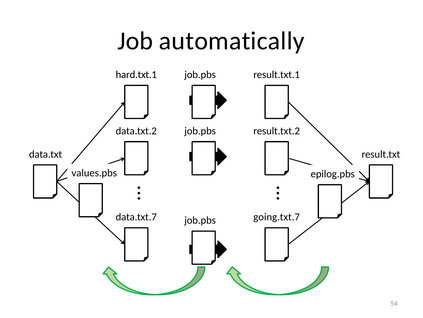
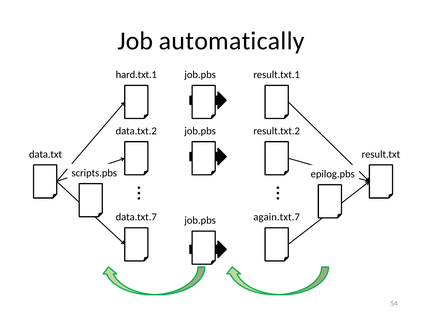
values.pbs: values.pbs -> scripts.pbs
going.txt.7: going.txt.7 -> again.txt.7
